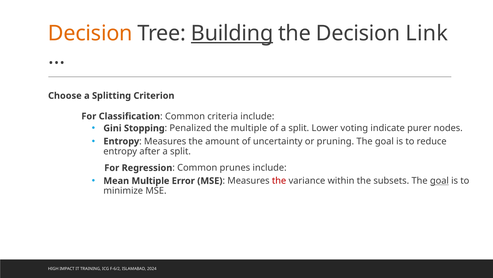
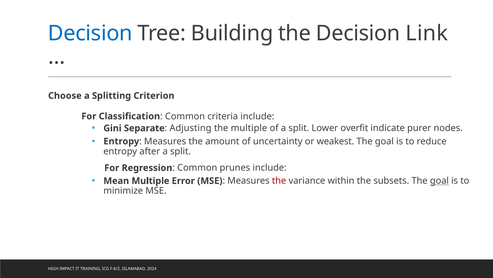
Decision at (90, 33) colour: orange -> blue
Building underline: present -> none
Stopping: Stopping -> Separate
Penalized: Penalized -> Adjusting
voting: voting -> overfit
pruning: pruning -> weakest
